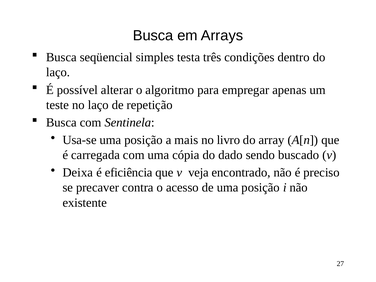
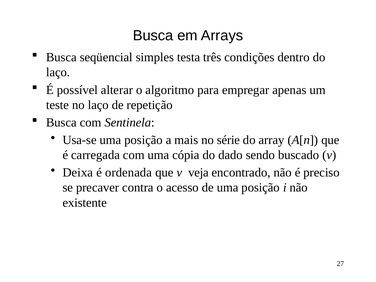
livro: livro -> série
eficiência: eficiência -> ordenada
